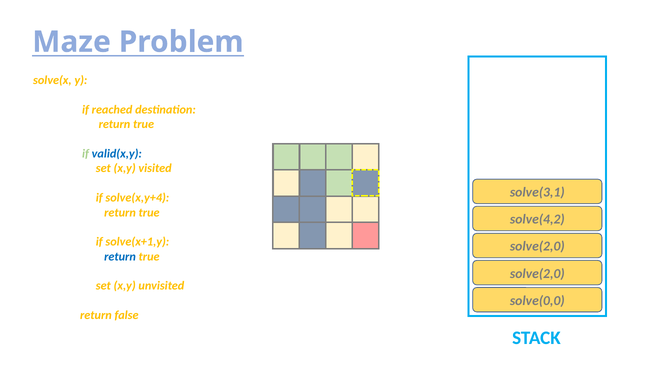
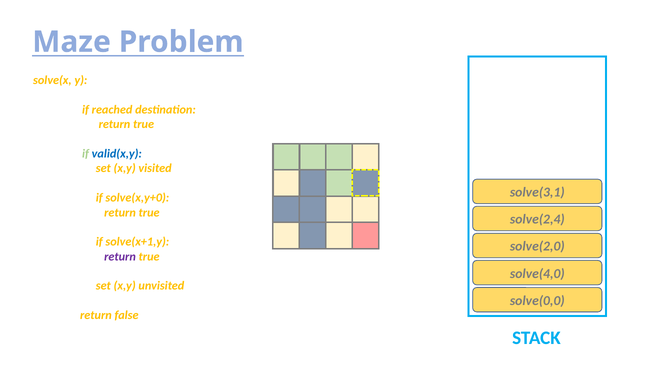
solve(x,y+4: solve(x,y+4 -> solve(x,y+0
solve(4,2: solve(4,2 -> solve(2,4
return at (120, 257) colour: blue -> purple
solve(2,0 at (537, 274): solve(2,0 -> solve(4,0
